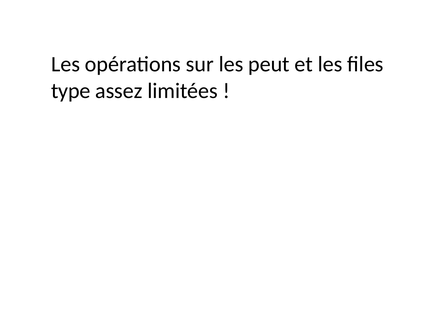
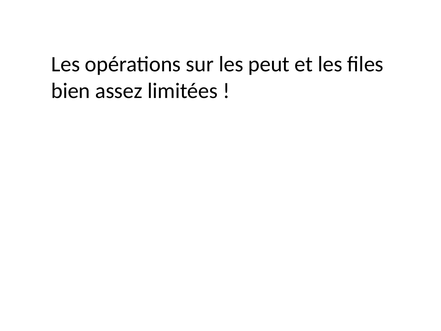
type: type -> bien
